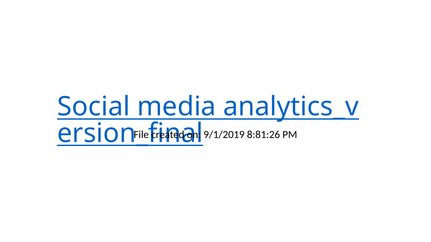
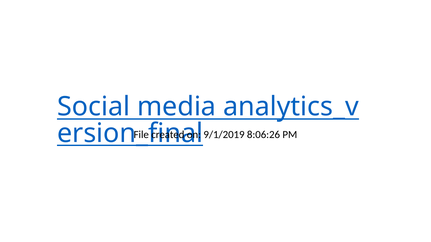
8:81:26: 8:81:26 -> 8:06:26
